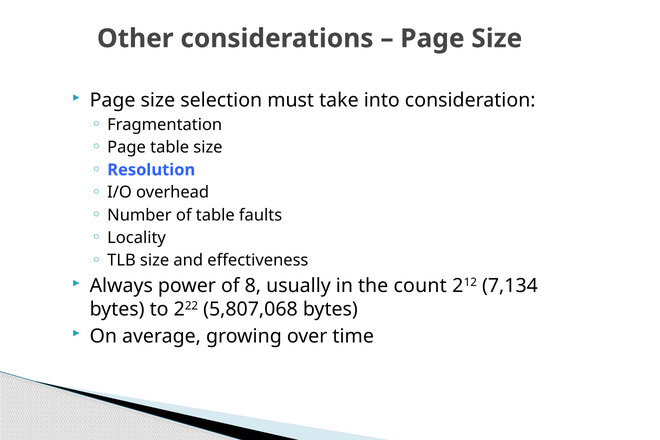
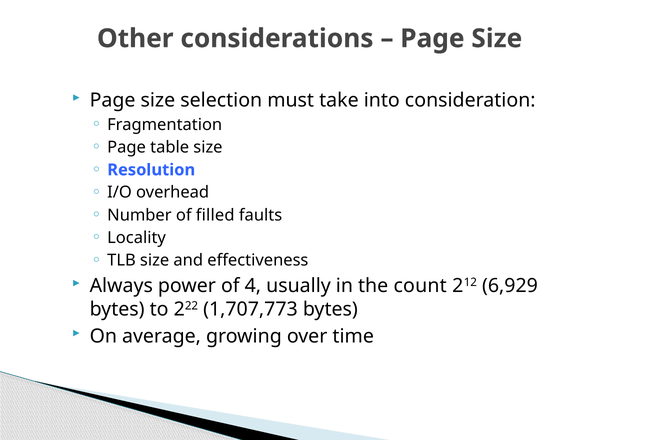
of table: table -> filled
8: 8 -> 4
7,134: 7,134 -> 6,929
5,807,068: 5,807,068 -> 1,707,773
